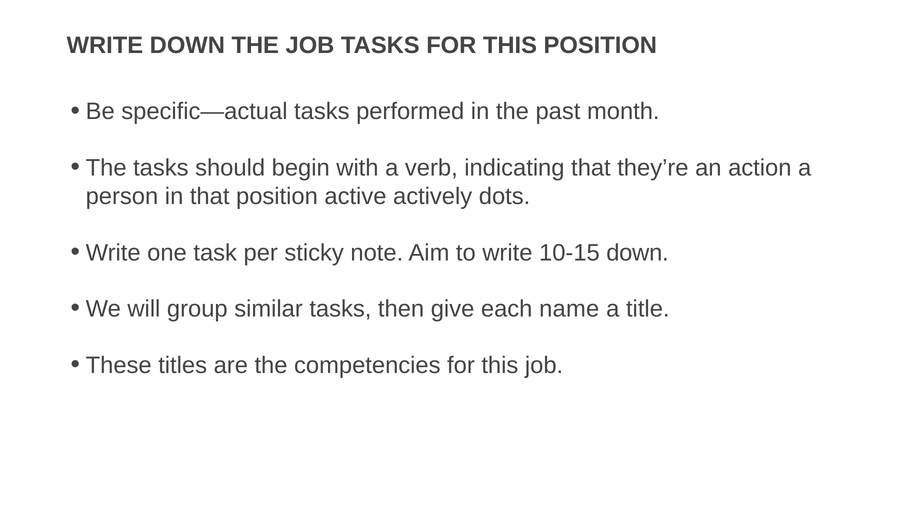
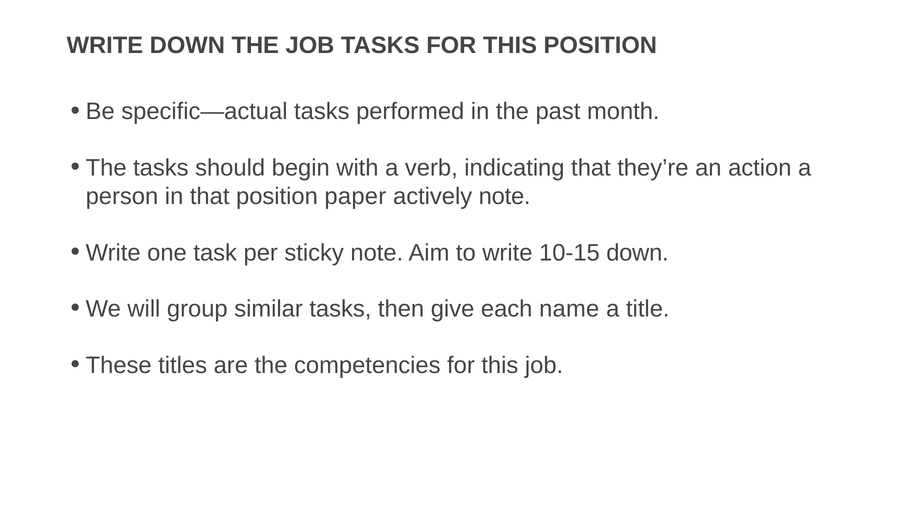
active: active -> paper
actively dots: dots -> note
